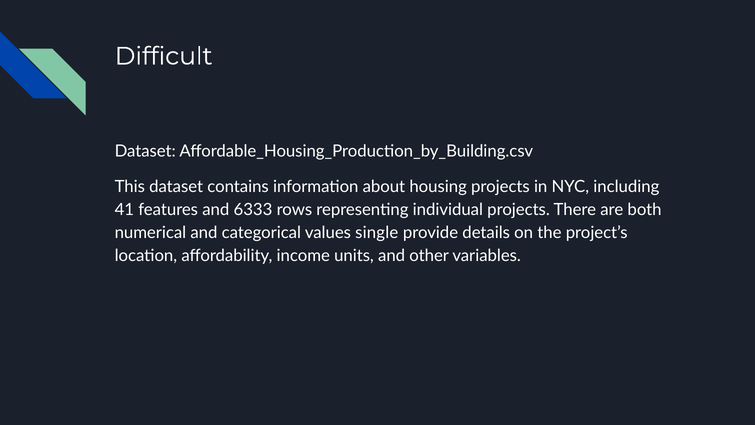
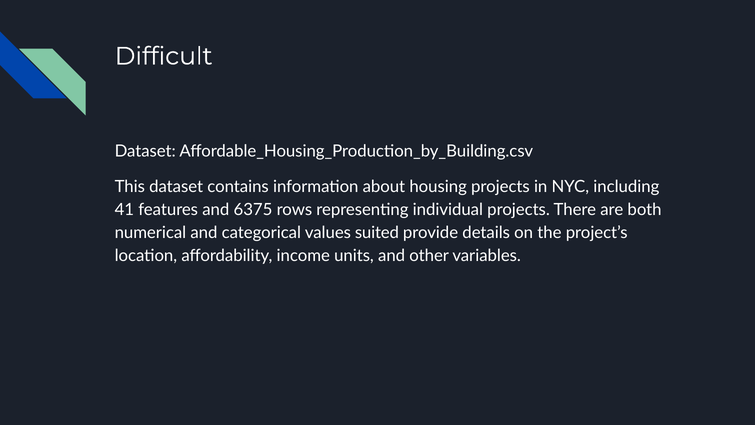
6333: 6333 -> 6375
single: single -> suited
